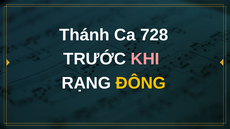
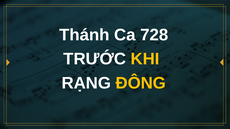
KHI colour: pink -> yellow
